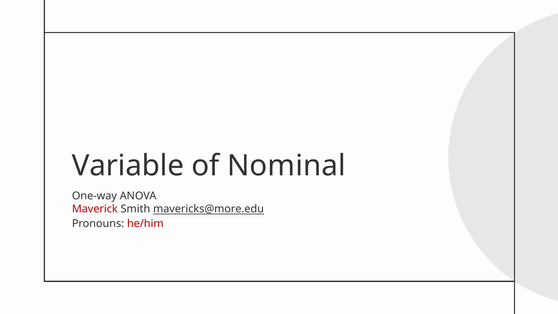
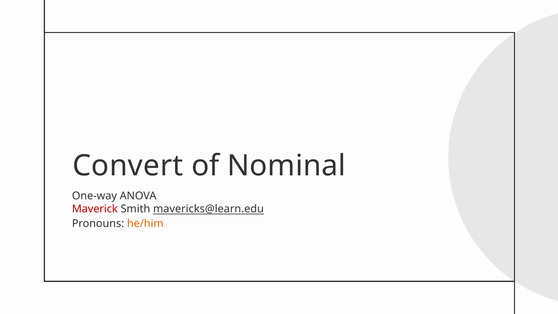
Variable: Variable -> Convert
mavericks@more.edu: mavericks@more.edu -> mavericks@learn.edu
he/him colour: red -> orange
